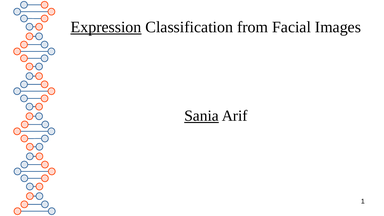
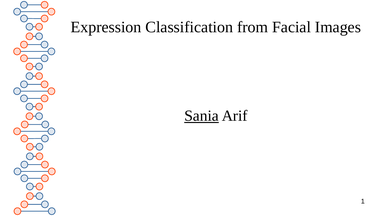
Expression underline: present -> none
